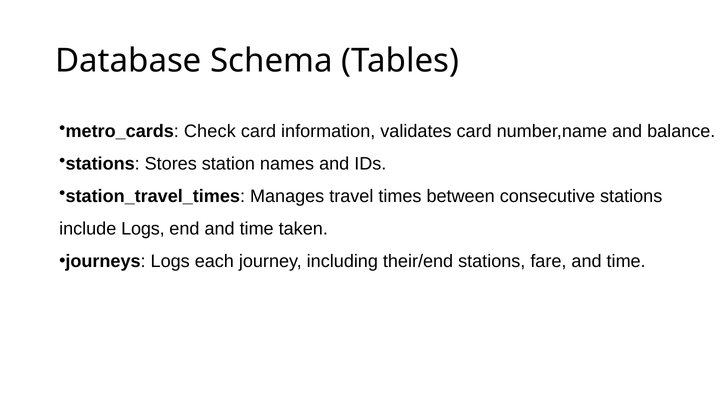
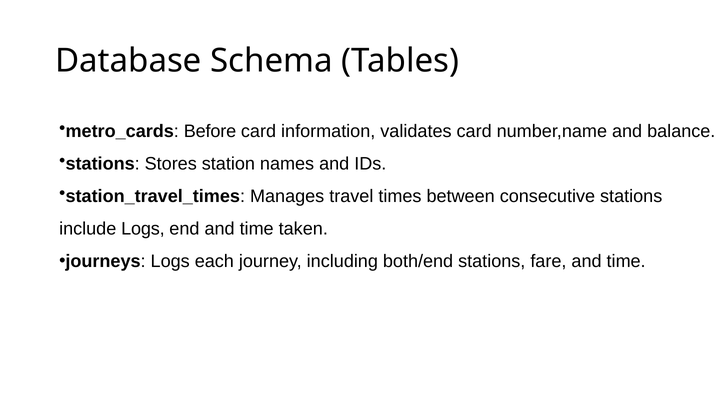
Check: Check -> Before
their/end: their/end -> both/end
